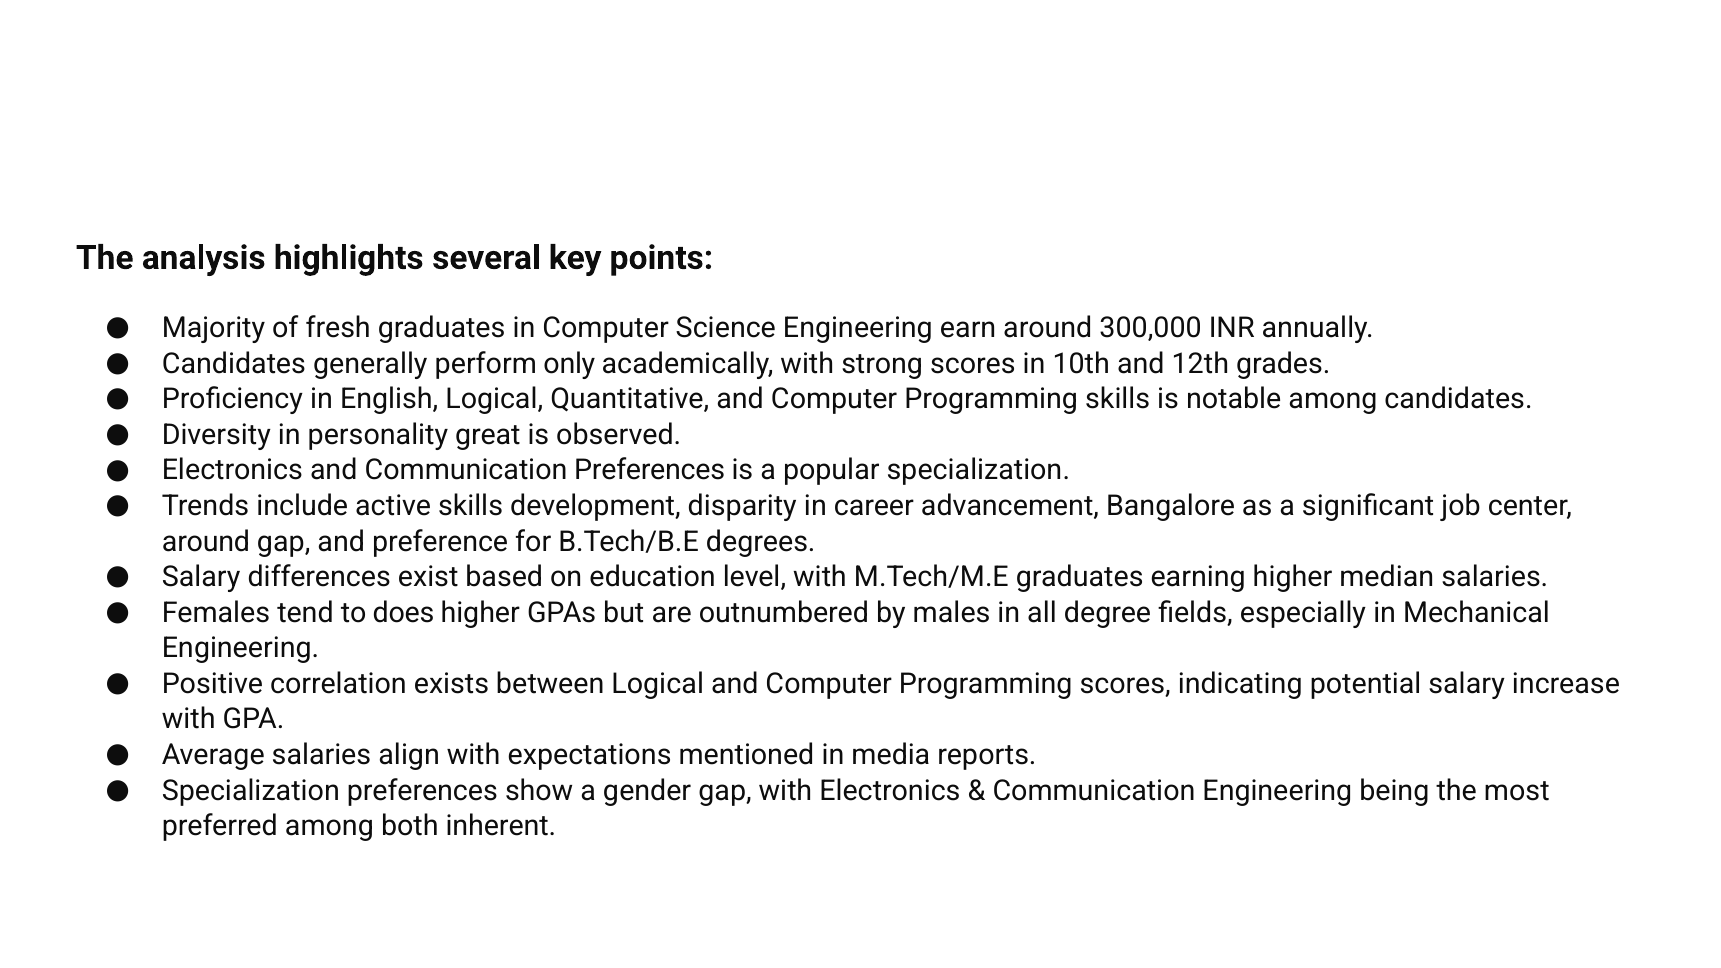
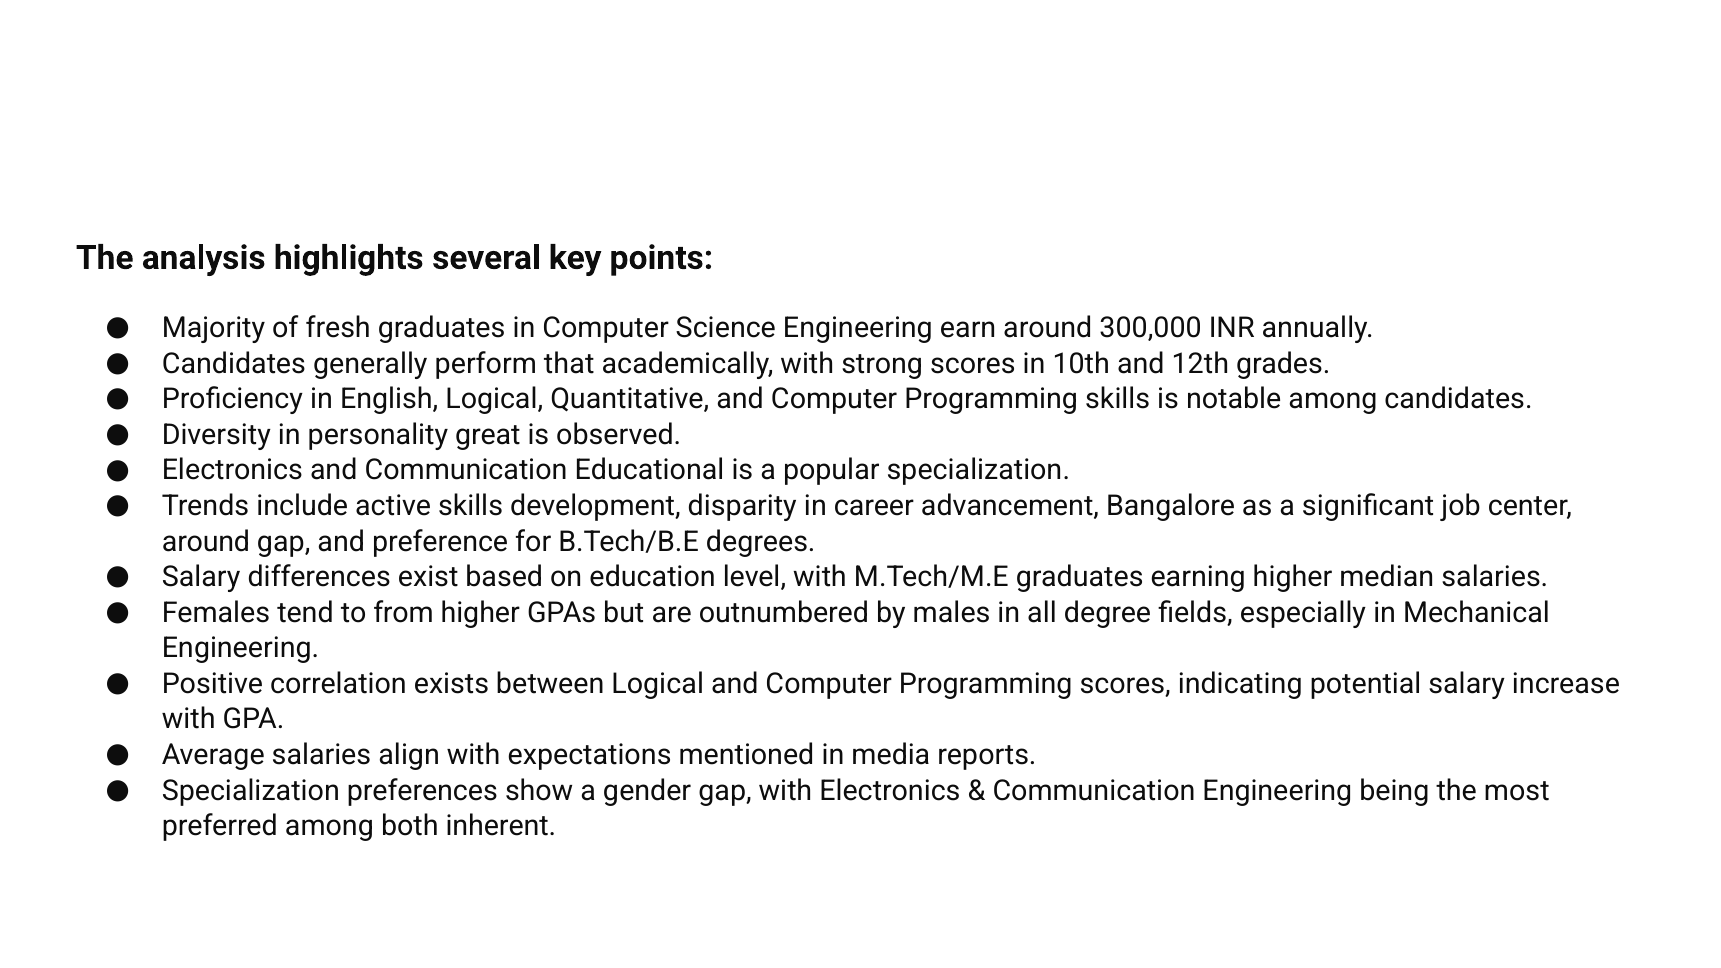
only: only -> that
Communication Preferences: Preferences -> Educational
does: does -> from
